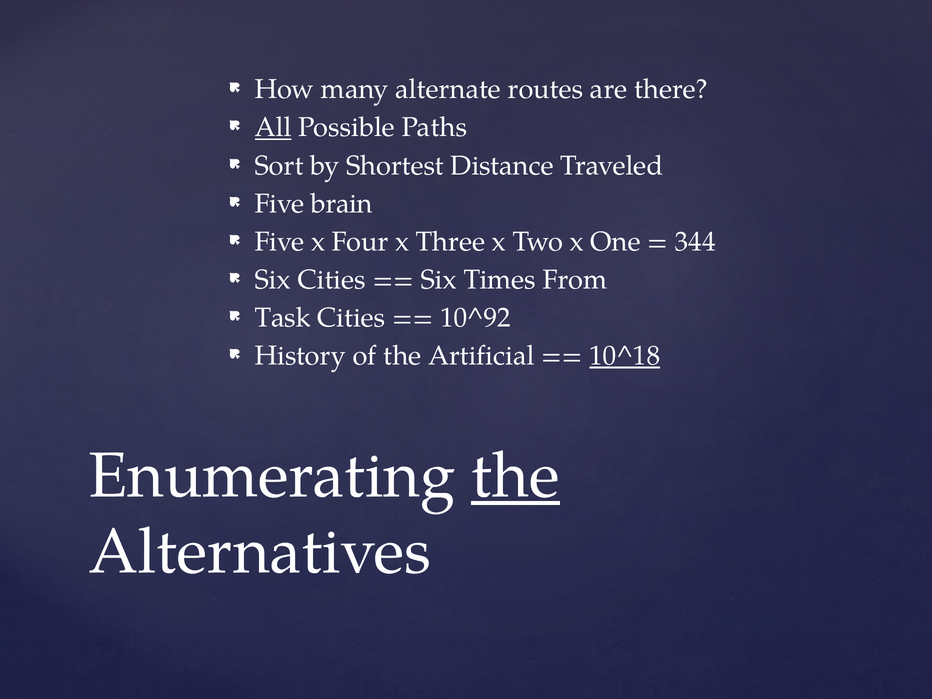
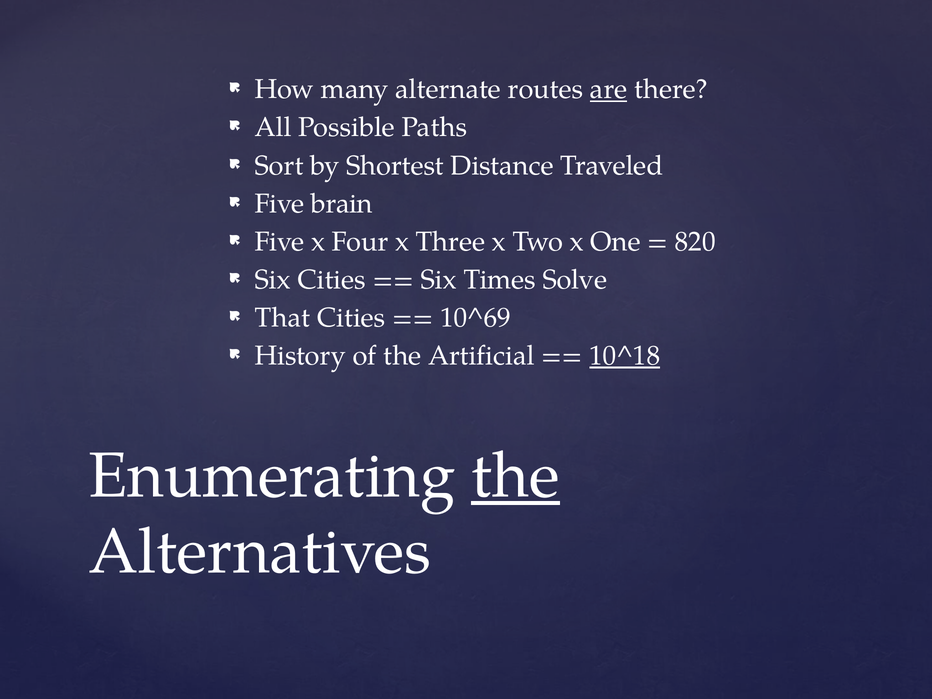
are underline: none -> present
All underline: present -> none
344: 344 -> 820
From: From -> Solve
Task: Task -> That
10^92: 10^92 -> 10^69
